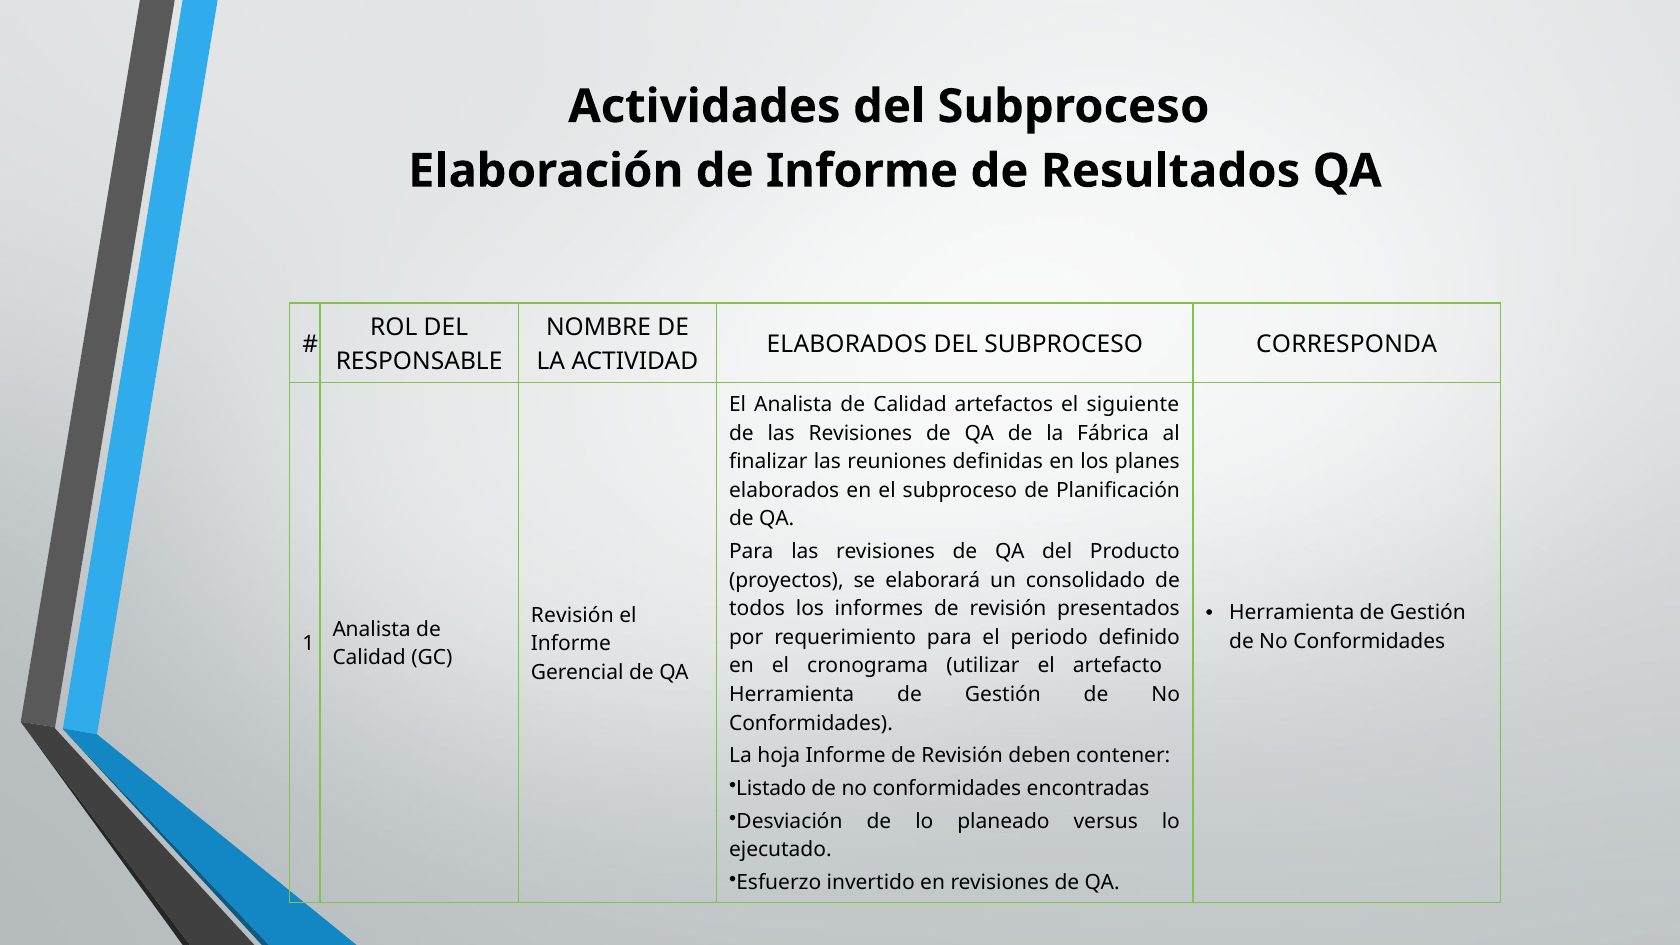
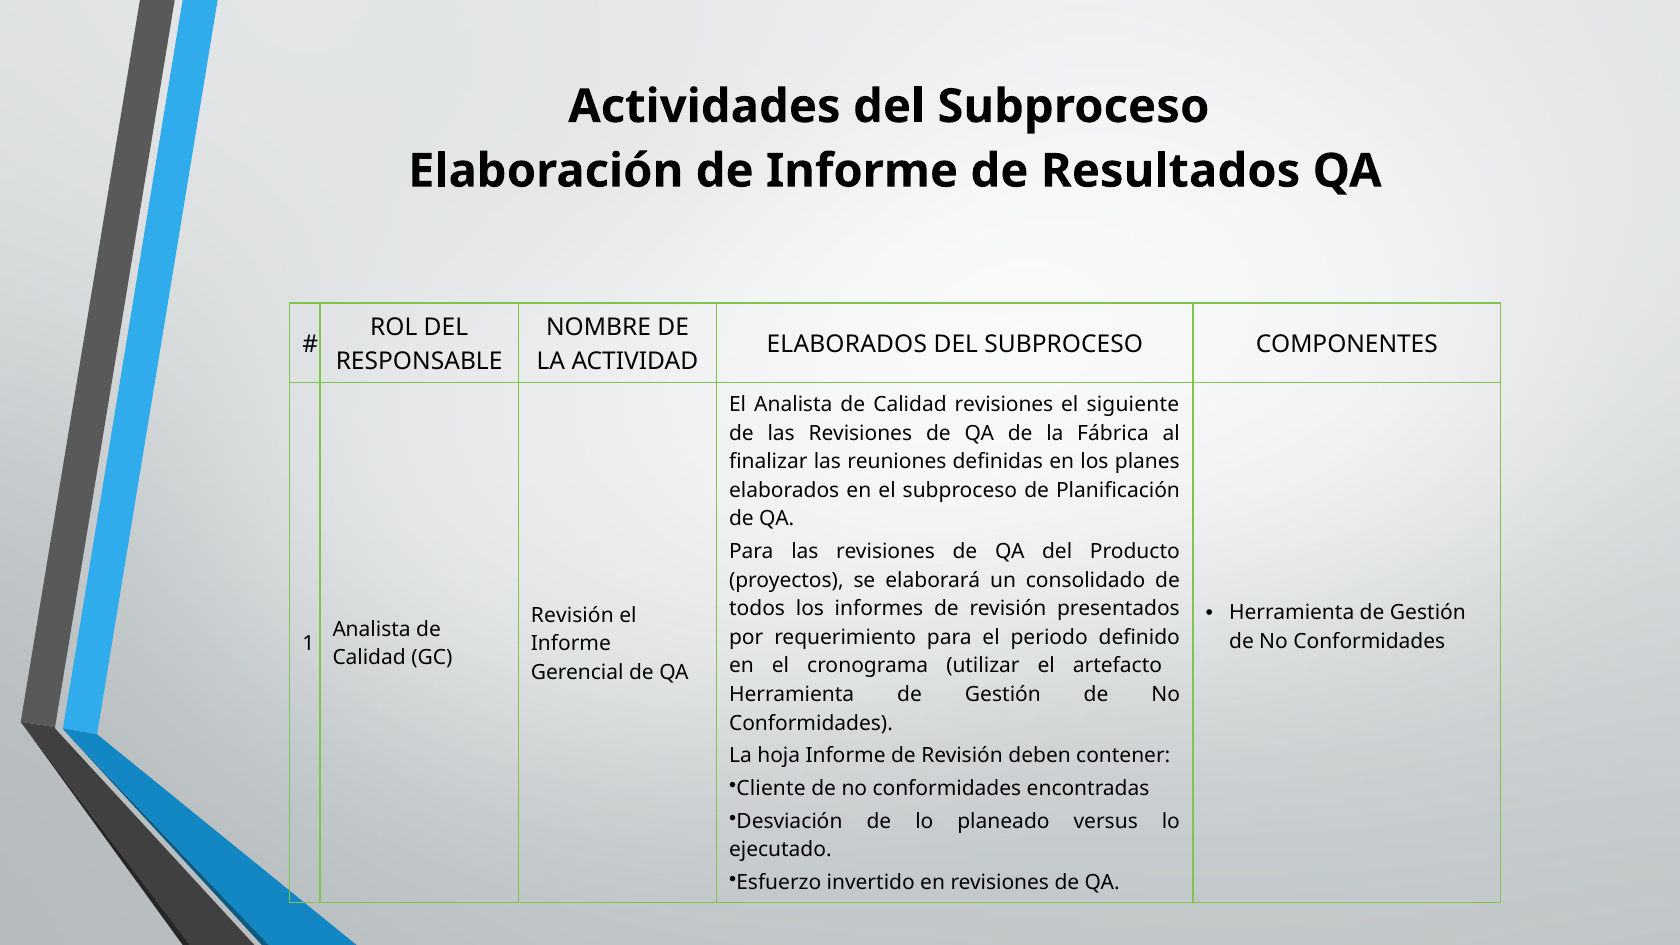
CORRESPONDA: CORRESPONDA -> COMPONENTES
Calidad artefactos: artefactos -> revisiones
Listado: Listado -> Cliente
